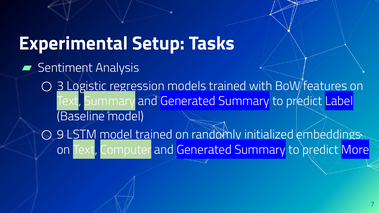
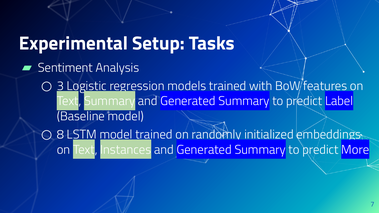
9: 9 -> 8
Computer: Computer -> Instances
